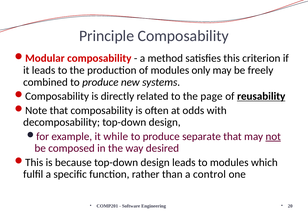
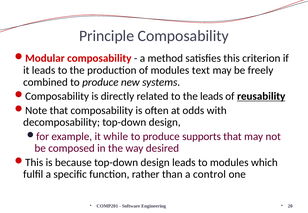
only: only -> text
the page: page -> leads
separate: separate -> supports
not underline: present -> none
